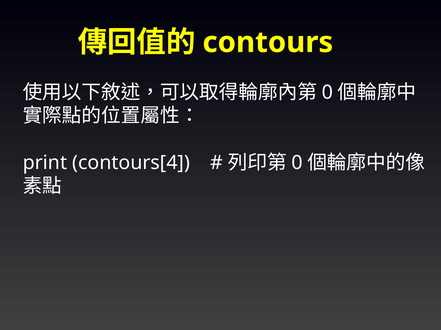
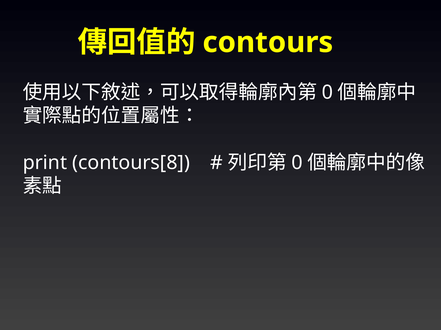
contours[4: contours[4 -> contours[8
